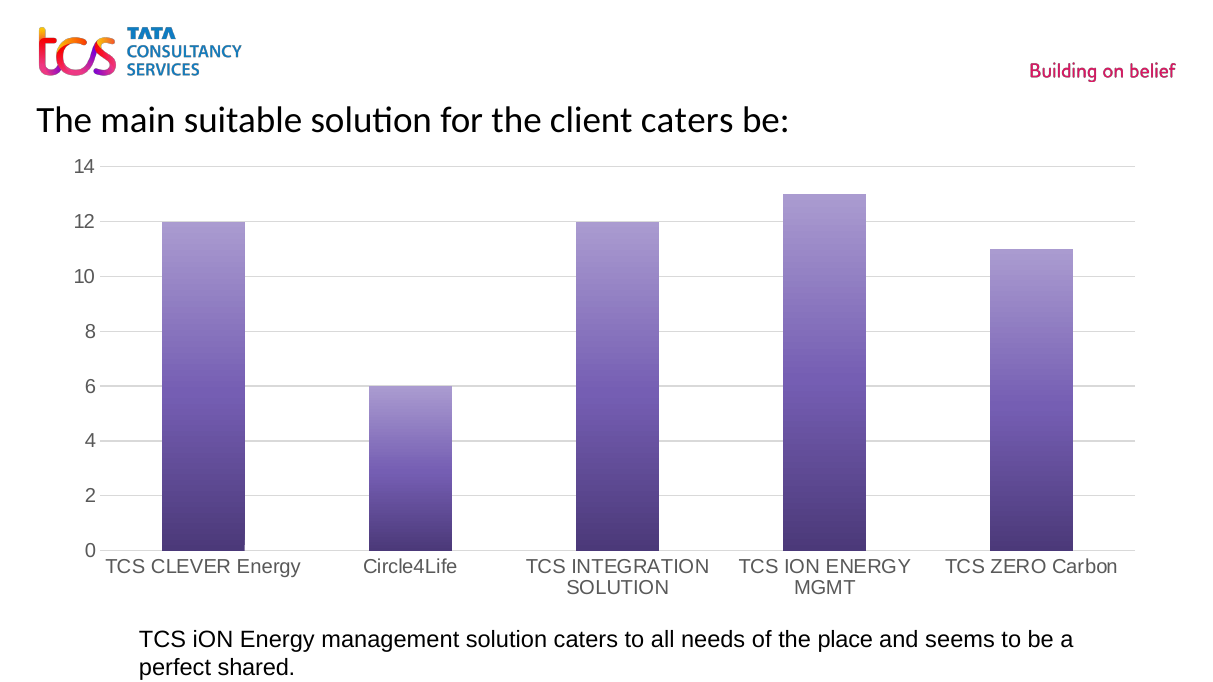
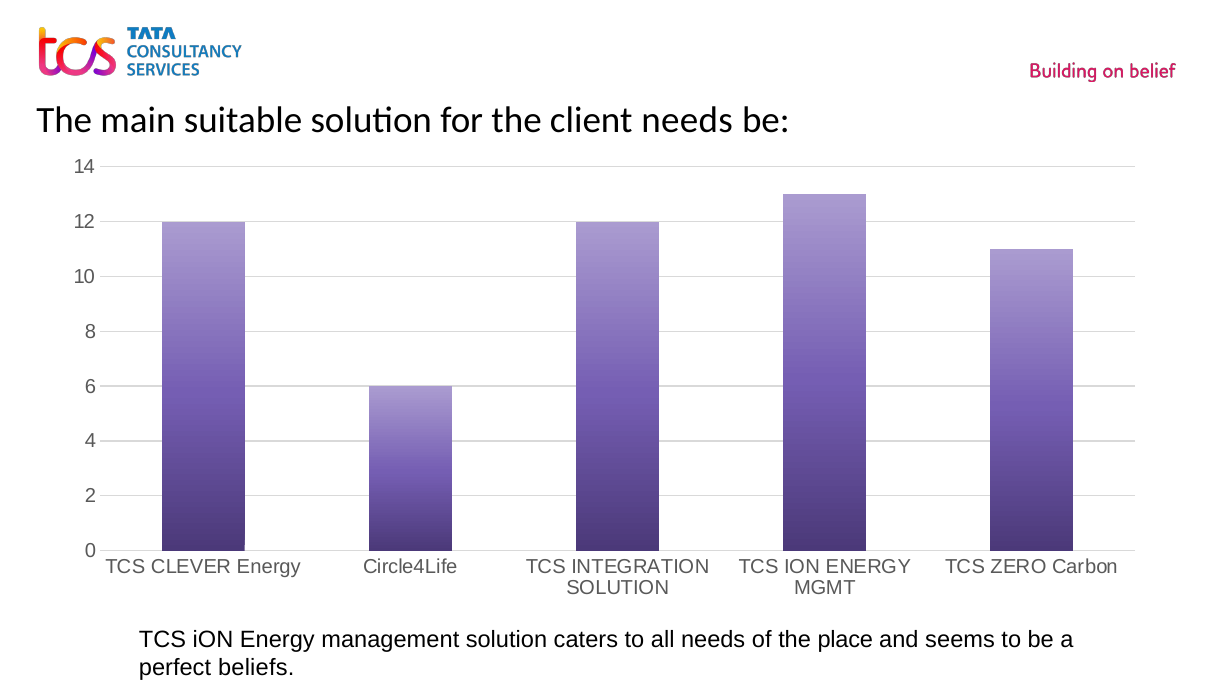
client caters: caters -> needs
shared: shared -> beliefs
